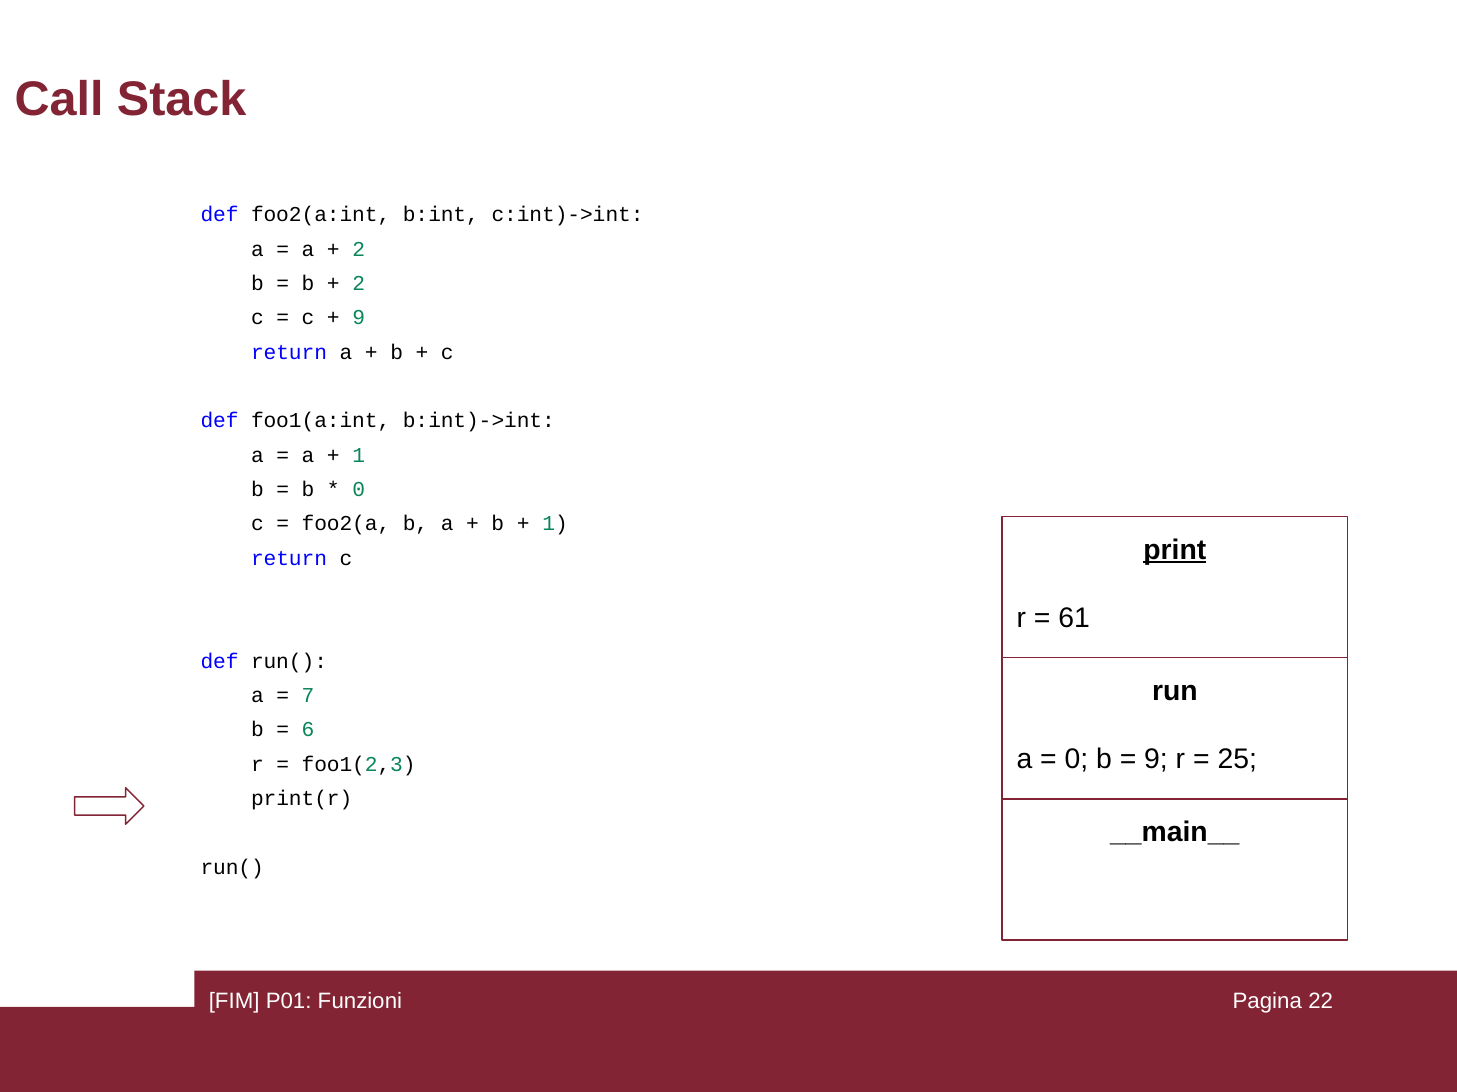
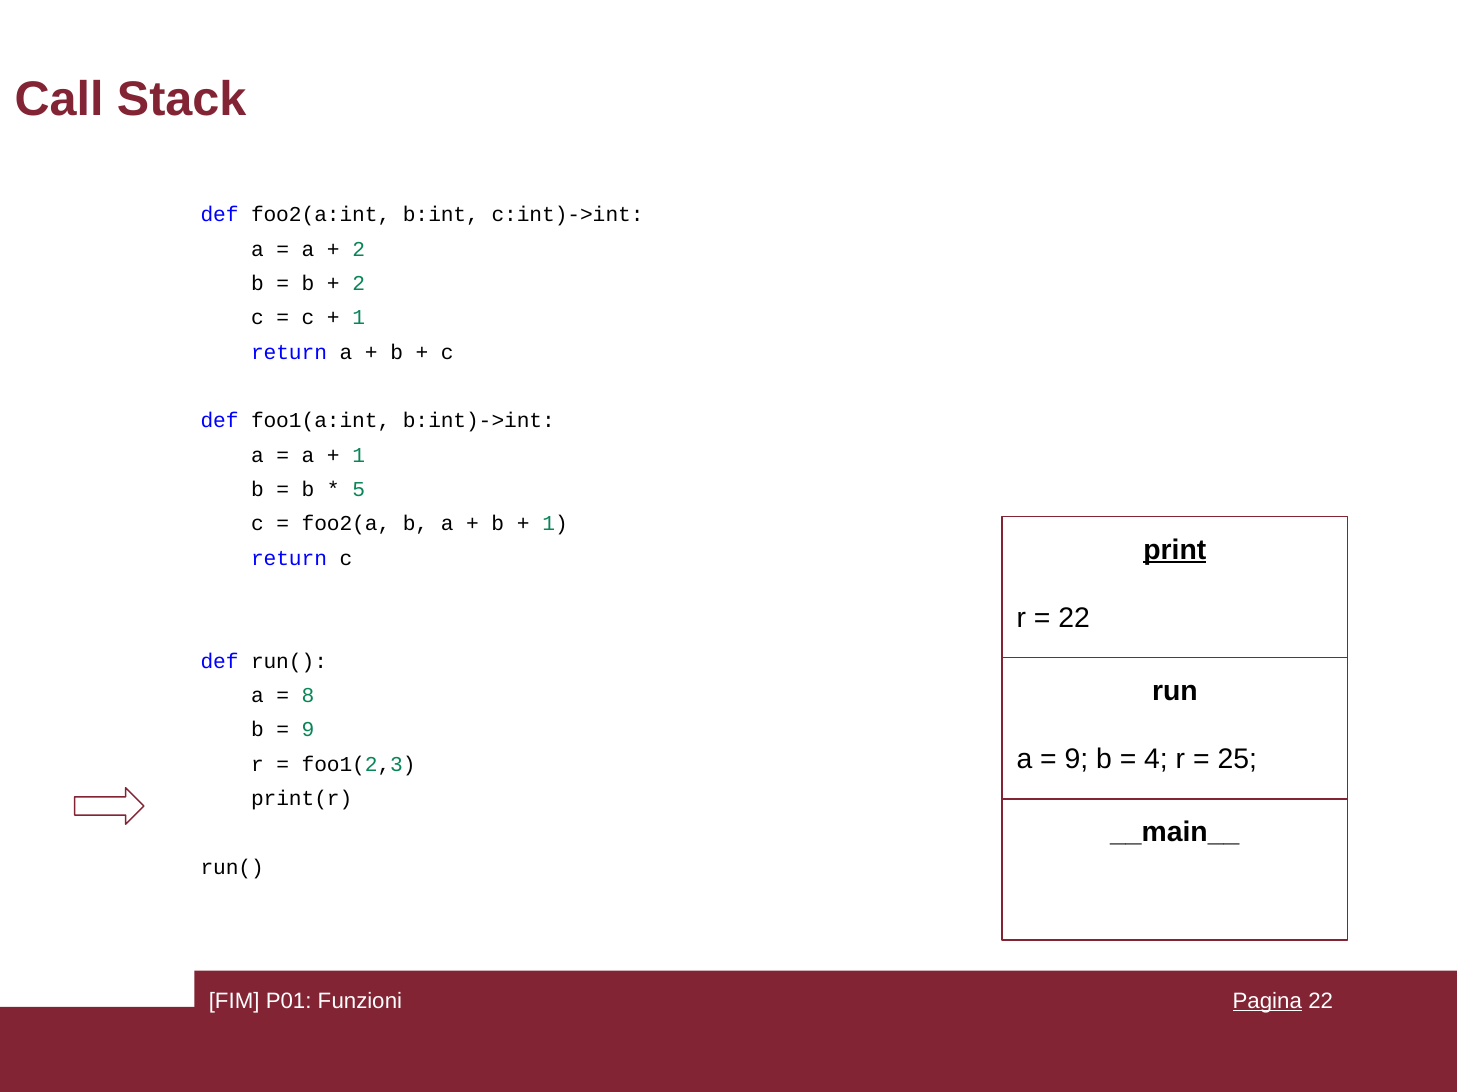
9 at (359, 318): 9 -> 1
0 at (359, 490): 0 -> 5
61 at (1074, 618): 61 -> 22
7: 7 -> 8
6 at (308, 730): 6 -> 9
0 at (1076, 760): 0 -> 9
9 at (1156, 760): 9 -> 4
Pagina underline: none -> present
